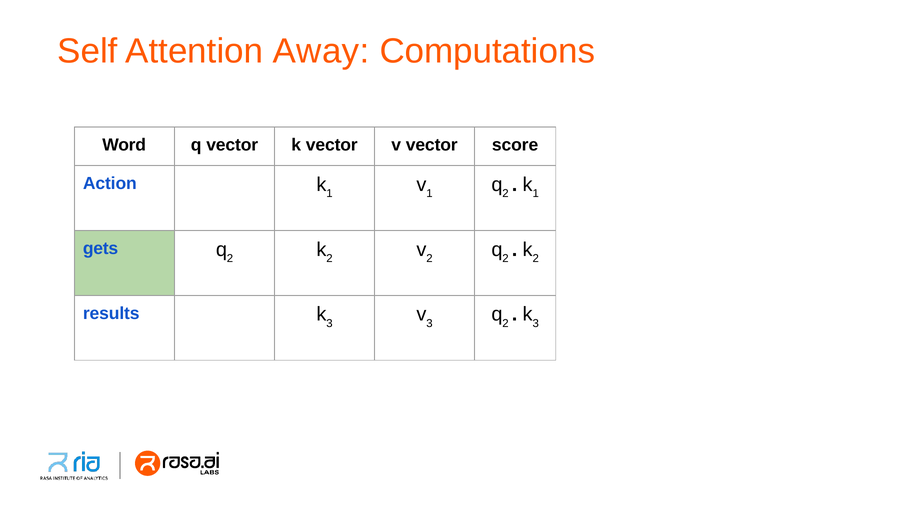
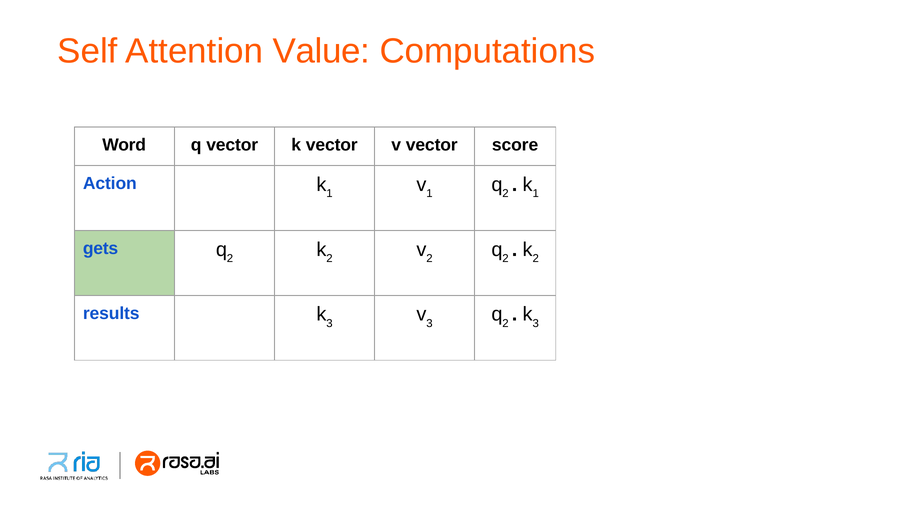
Away: Away -> Value
